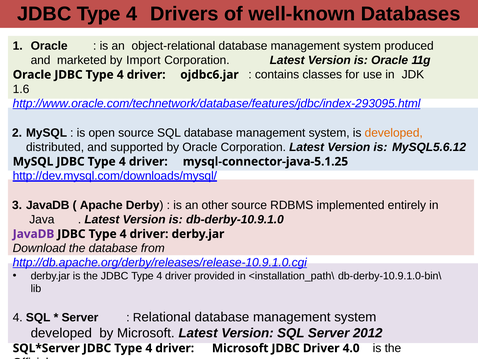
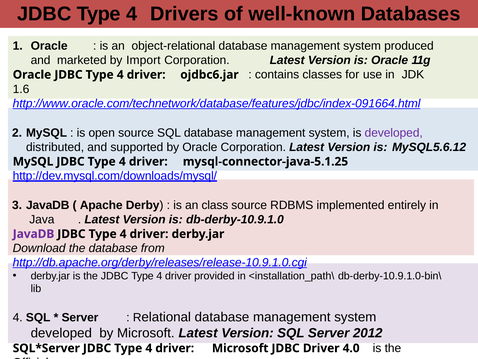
http://www.oracle.com/technetwork/database/features/jdbc/index-293095.html: http://www.oracle.com/technetwork/database/features/jdbc/index-293095.html -> http://www.oracle.com/technetwork/database/features/jdbc/index-091664.html
developed at (394, 133) colour: orange -> purple
other: other -> class
